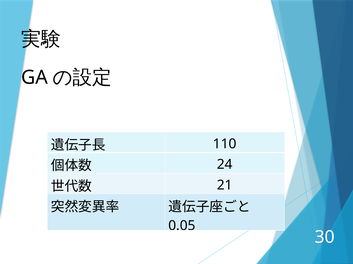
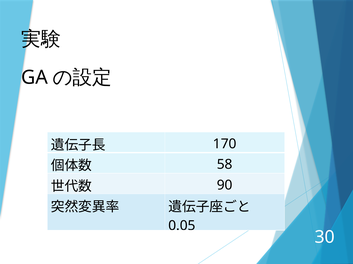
110: 110 -> 170
24: 24 -> 58
21: 21 -> 90
